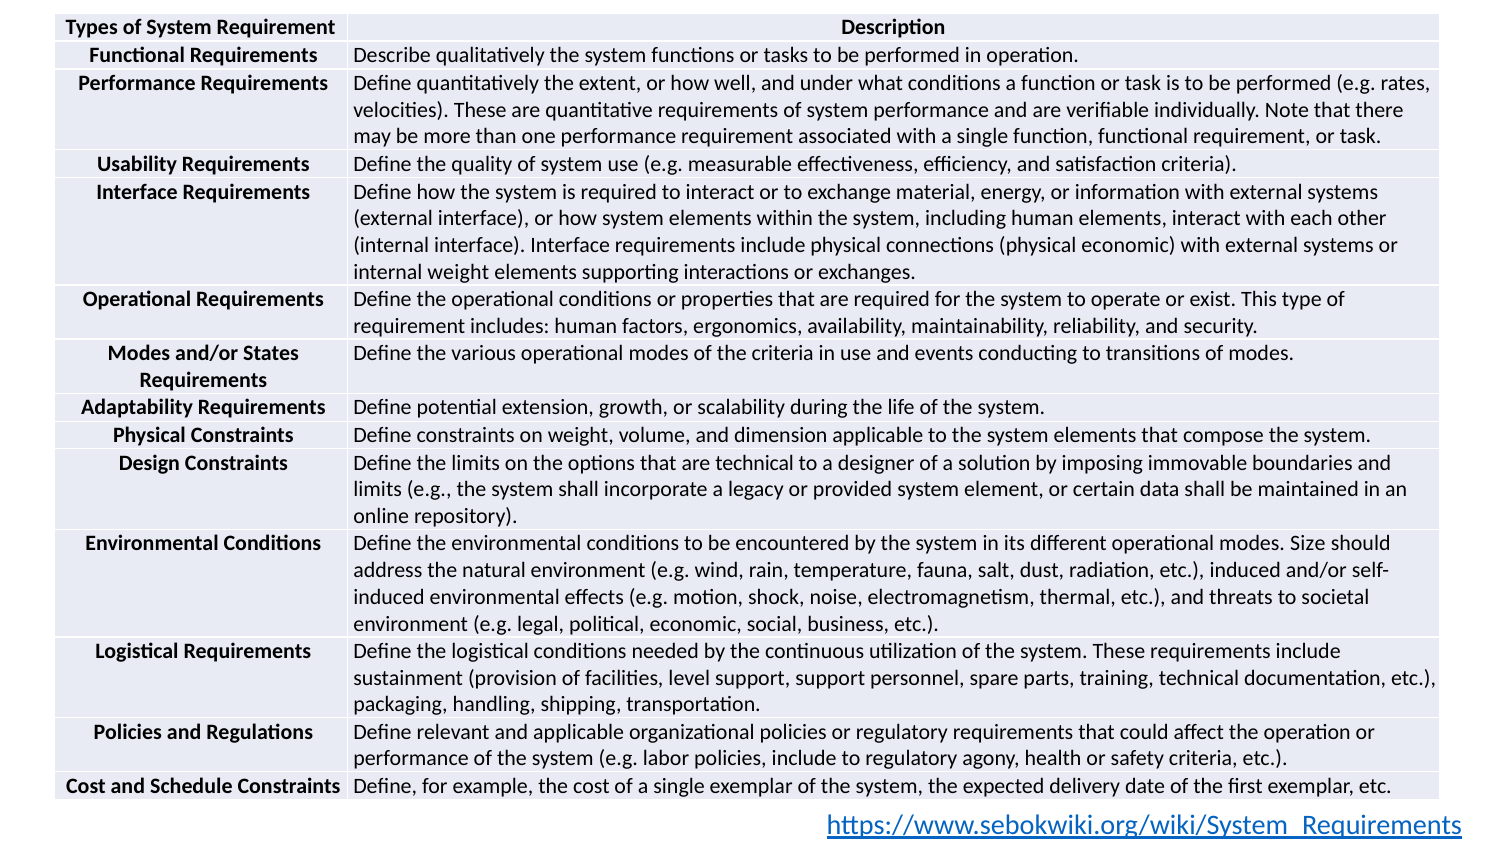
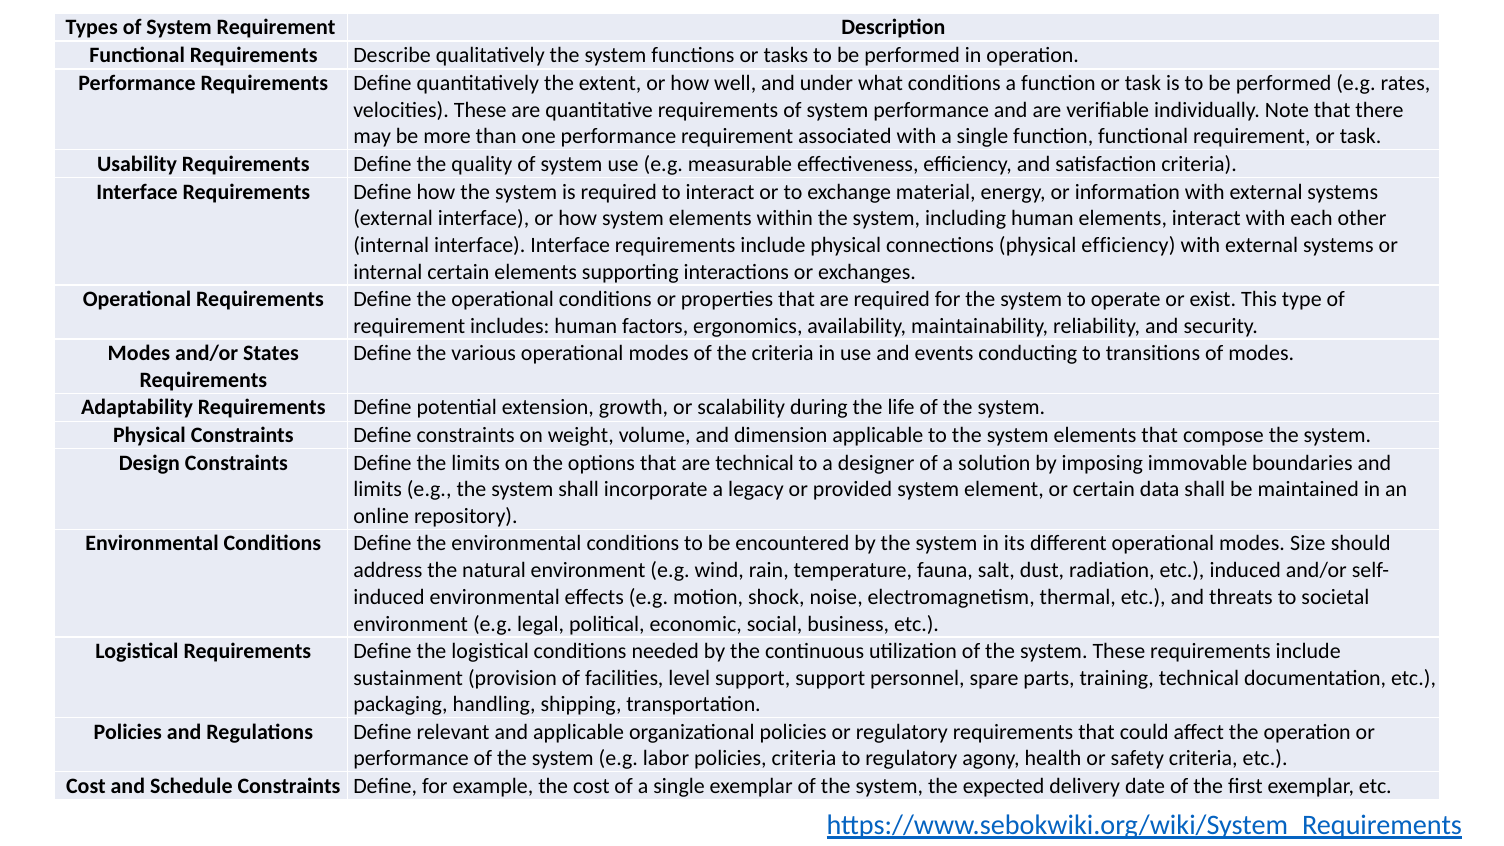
physical economic: economic -> efficiency
internal weight: weight -> certain
policies include: include -> criteria
